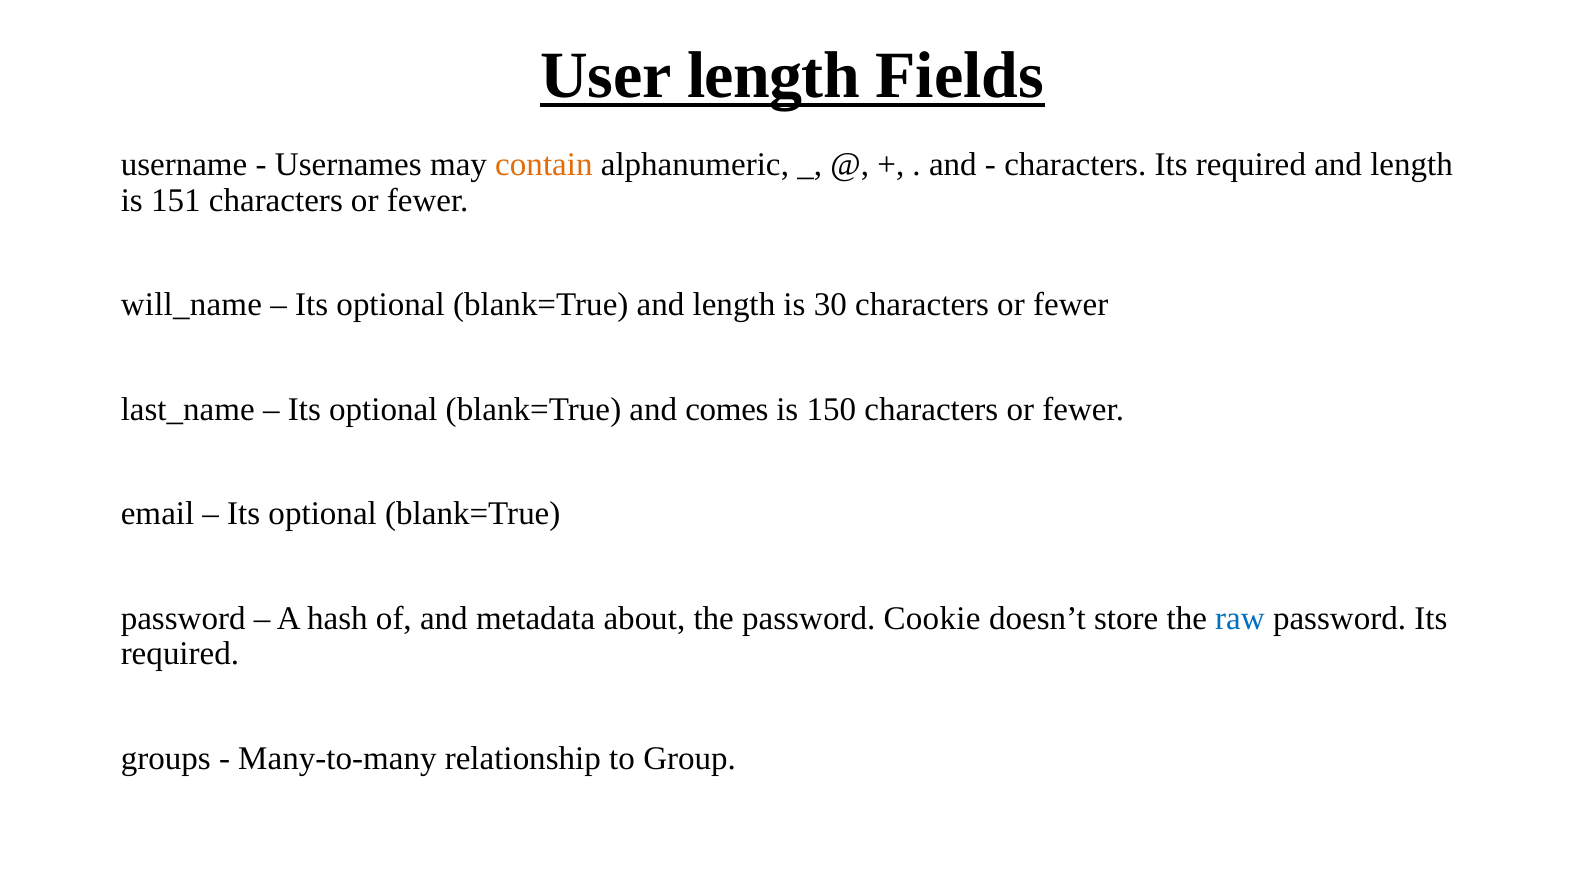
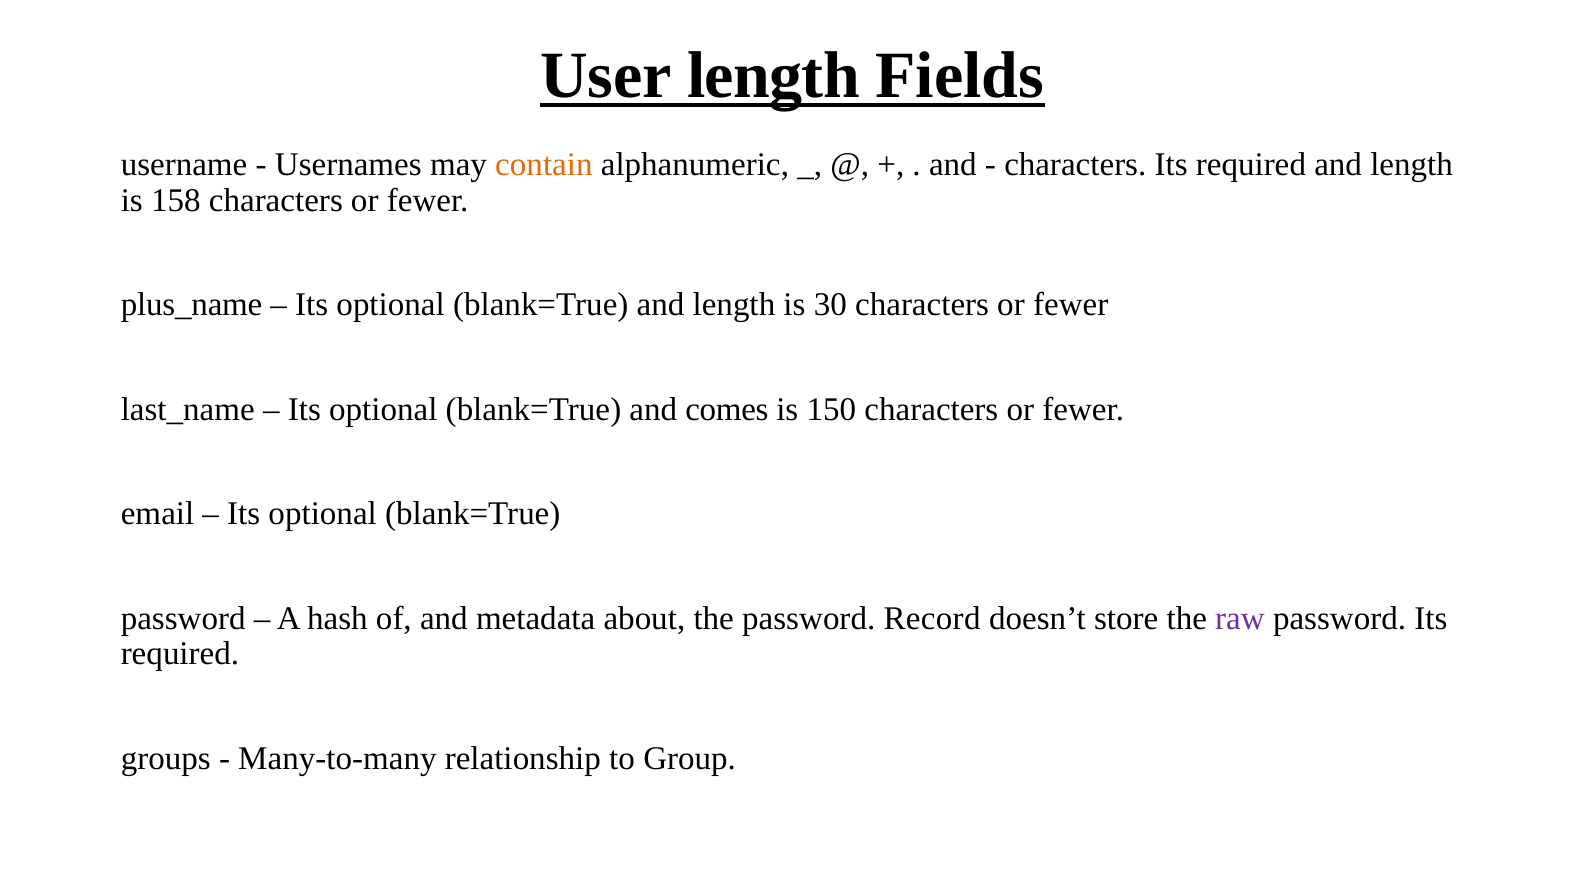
151: 151 -> 158
will_name: will_name -> plus_name
Cookie: Cookie -> Record
raw colour: blue -> purple
